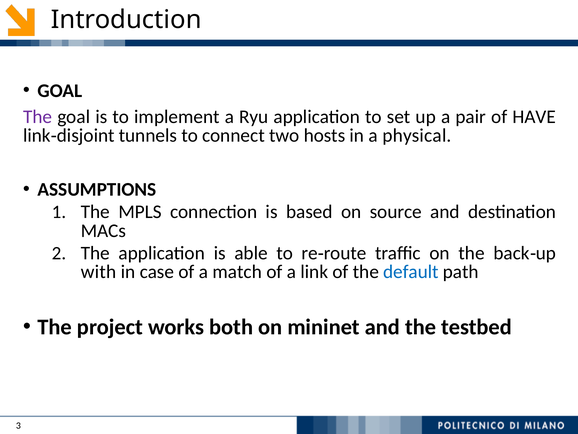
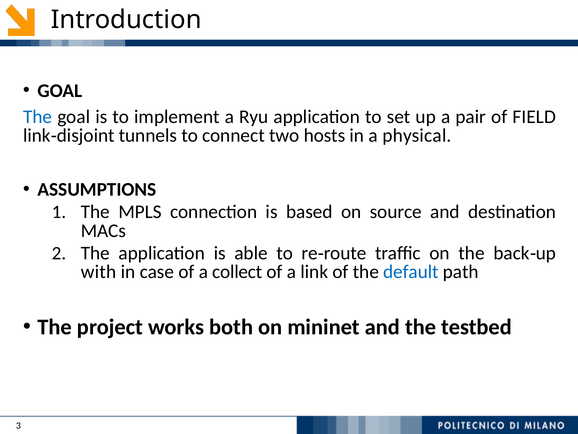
The at (38, 117) colour: purple -> blue
HAVE: HAVE -> FIELD
match: match -> collect
